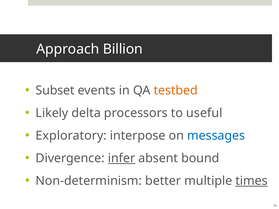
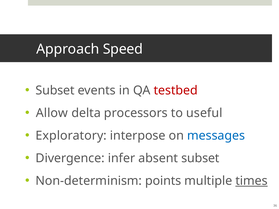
Billion: Billion -> Speed
testbed colour: orange -> red
Likely: Likely -> Allow
infer underline: present -> none
absent bound: bound -> subset
better: better -> points
